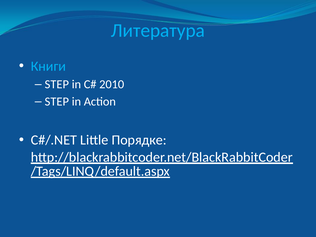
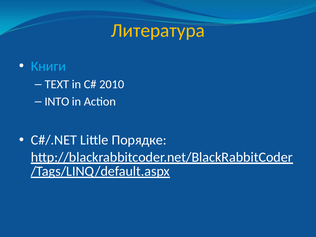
Литература colour: light blue -> yellow
STEP at (57, 84): STEP -> TEXT
STEP at (57, 102): STEP -> INTO
